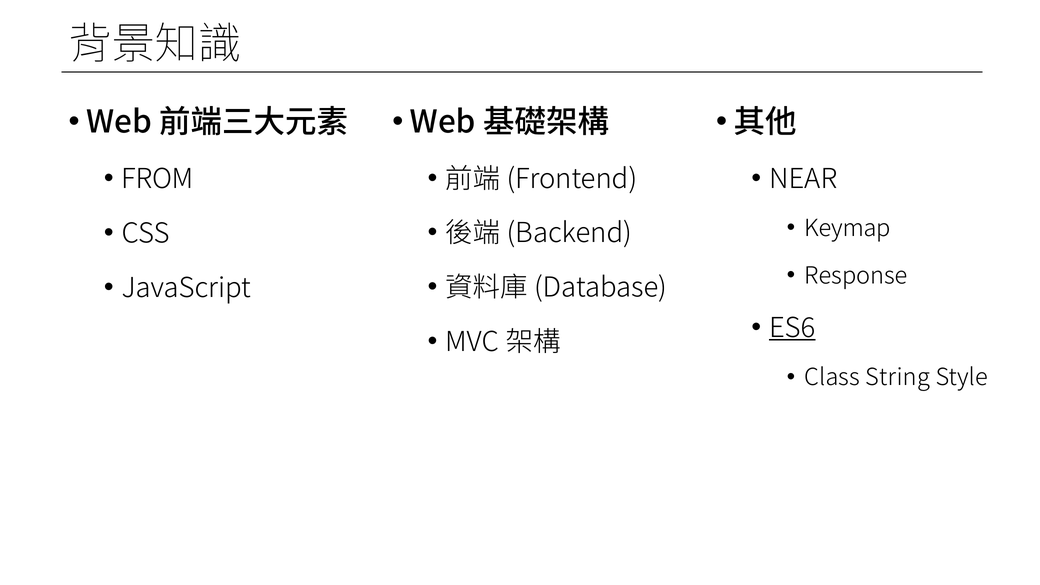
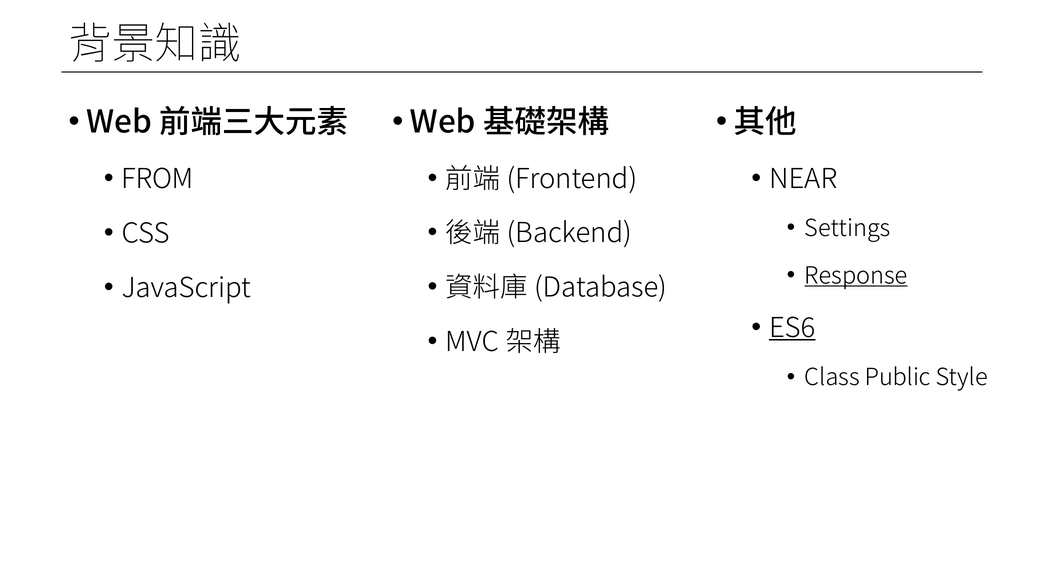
Keymap: Keymap -> Settings
Response underline: none -> present
String: String -> Public
